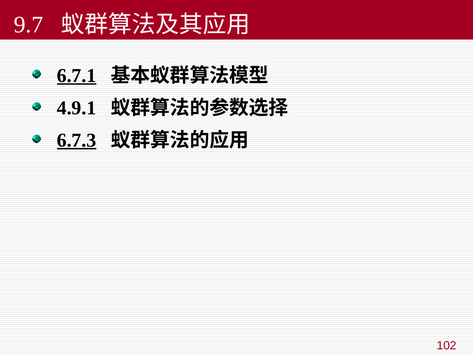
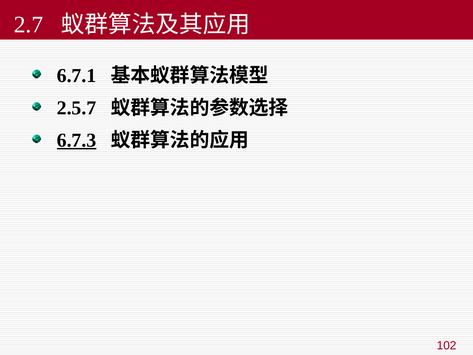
9.7: 9.7 -> 2.7
6.7.1 underline: present -> none
4.9.1: 4.9.1 -> 2.5.7
